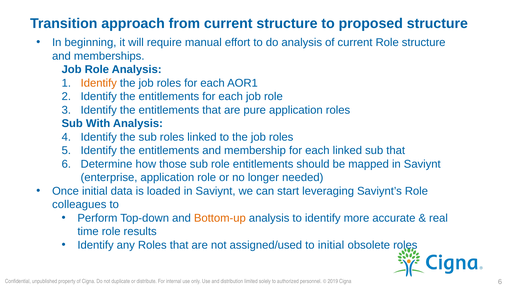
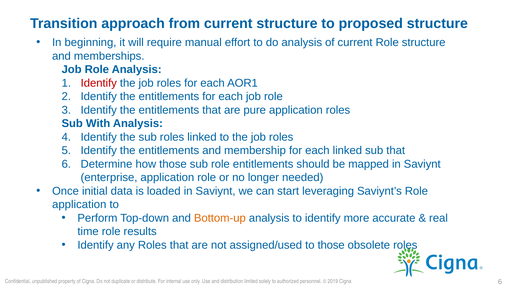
Identify at (99, 83) colour: orange -> red
colleagues at (79, 205): colleagues -> application
to initial: initial -> those
